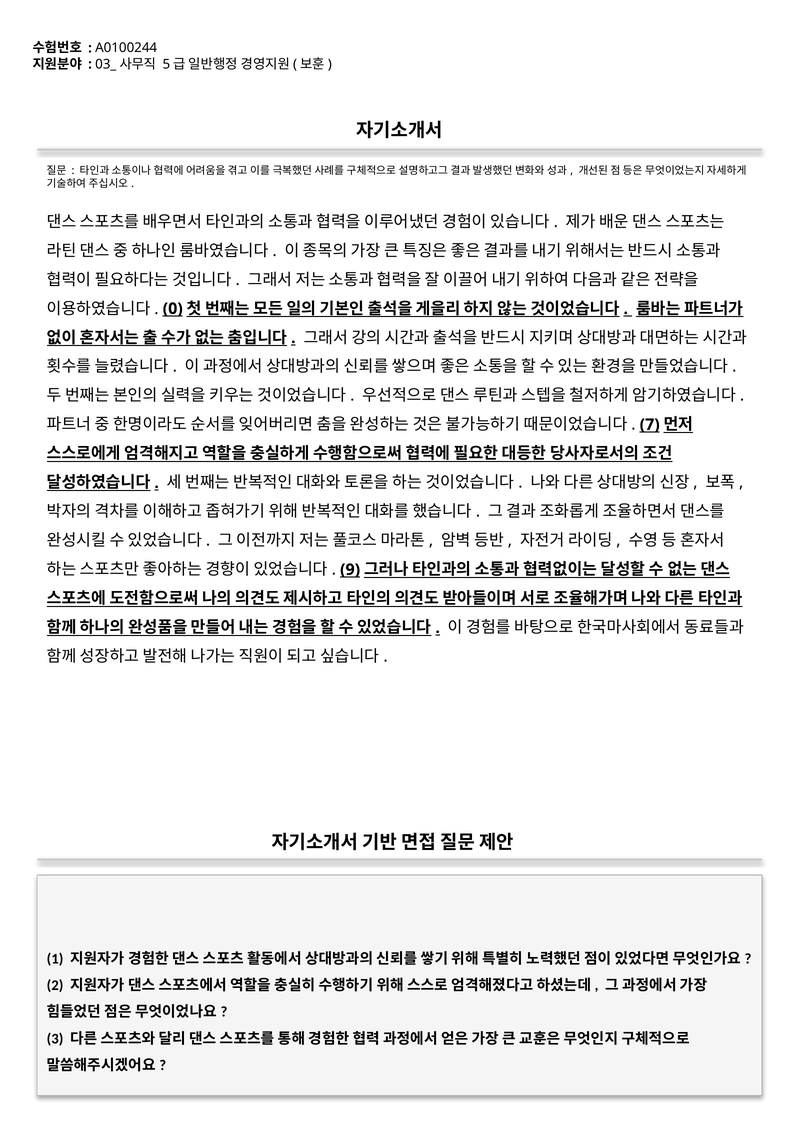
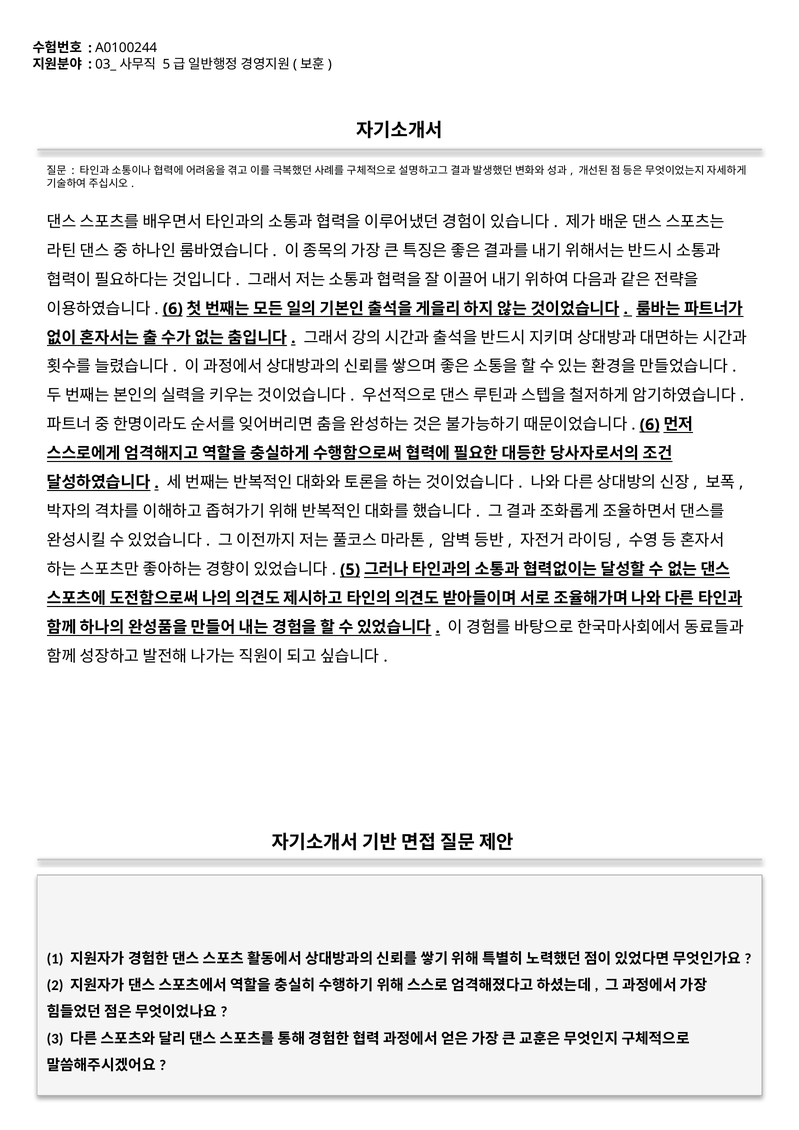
0 at (173, 309): 0 -> 6
7 at (650, 425): 7 -> 6
9: 9 -> 5
